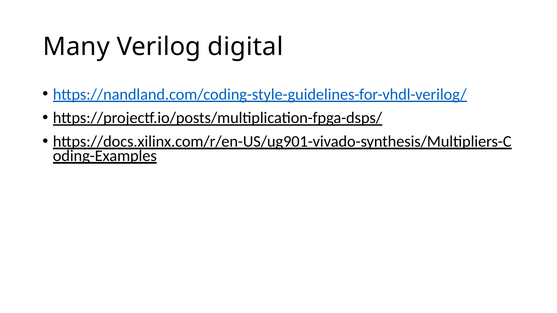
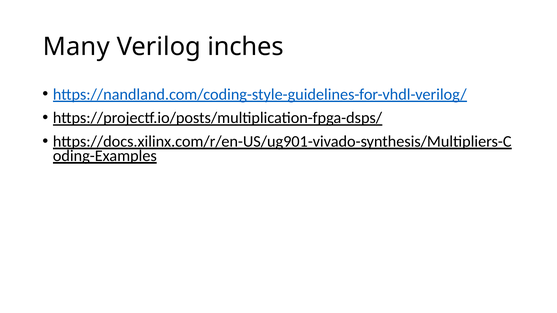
digital: digital -> inches
